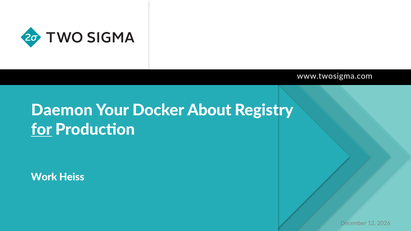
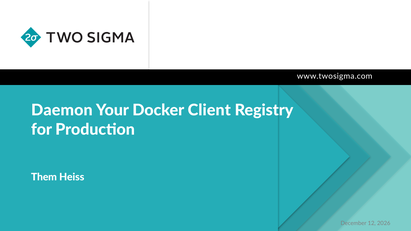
About: About -> Client
for underline: present -> none
Work: Work -> Them
